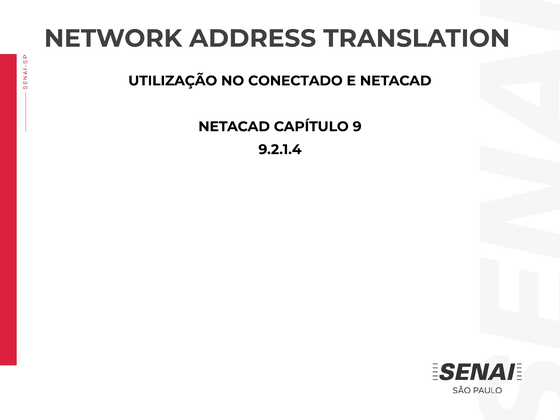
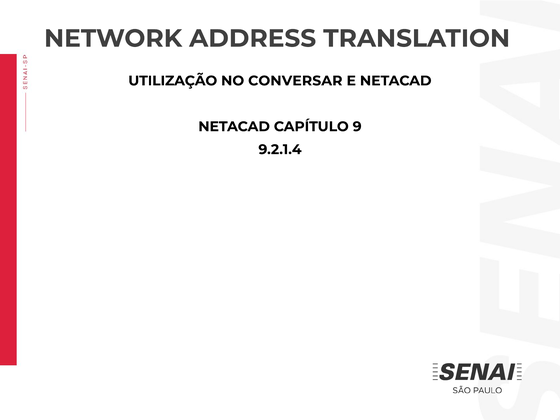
CONECTADO: CONECTADO -> CONVERSAR
